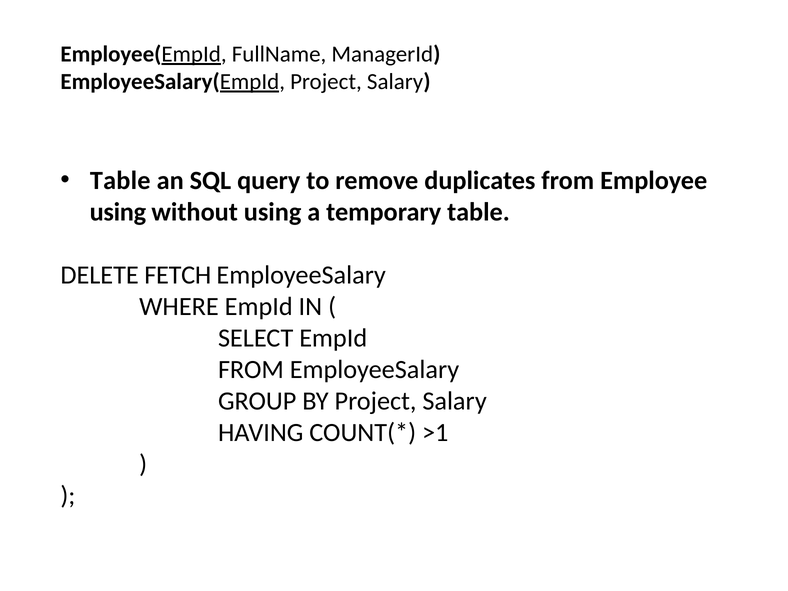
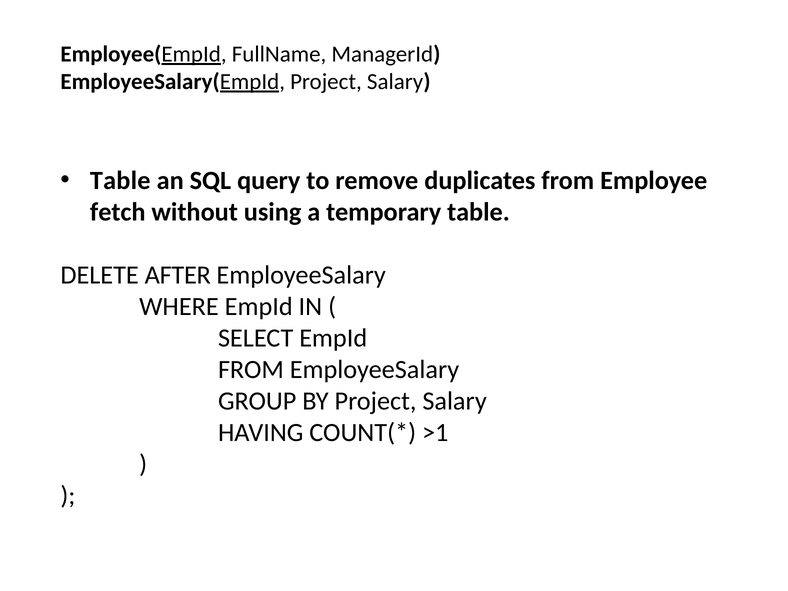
using at (118, 212): using -> fetch
FETCH: FETCH -> AFTER
